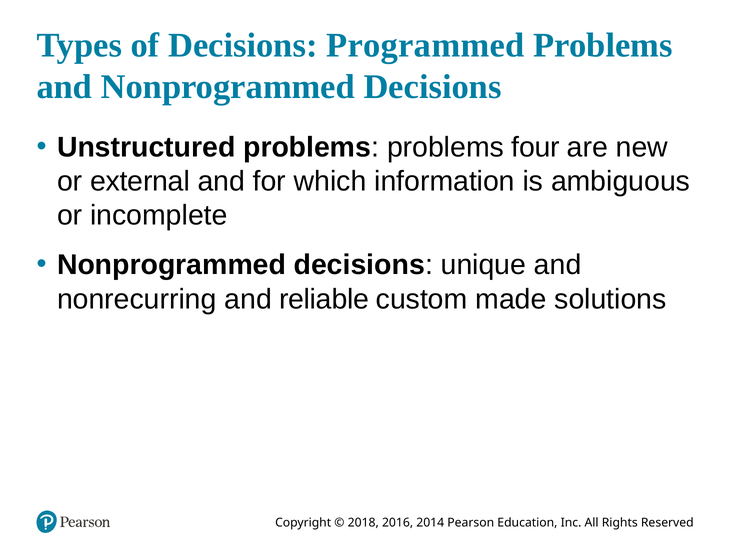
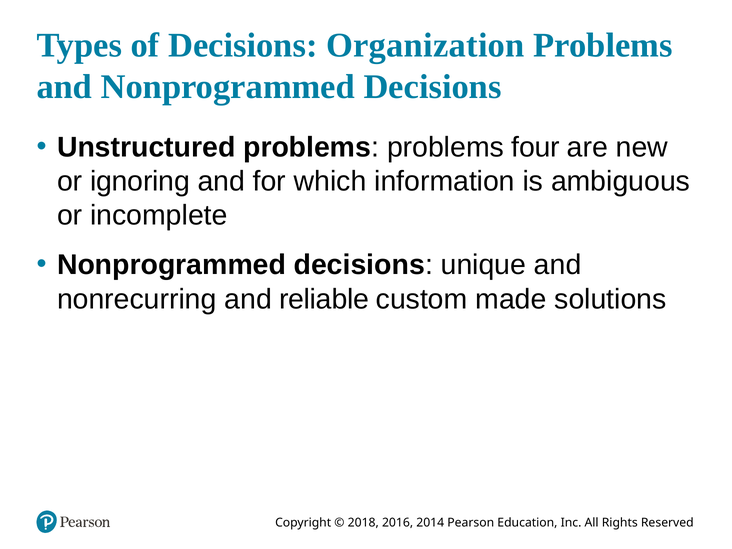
Programmed: Programmed -> Organization
external: external -> ignoring
